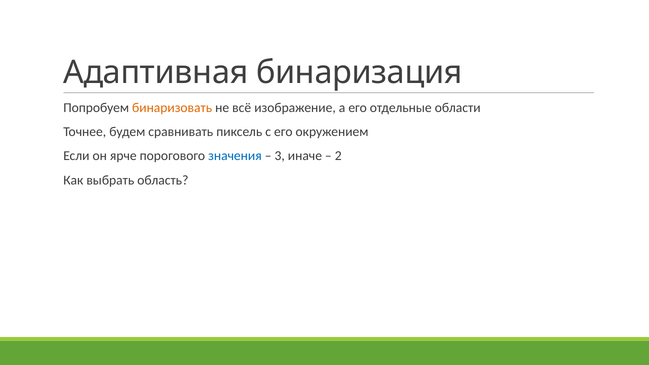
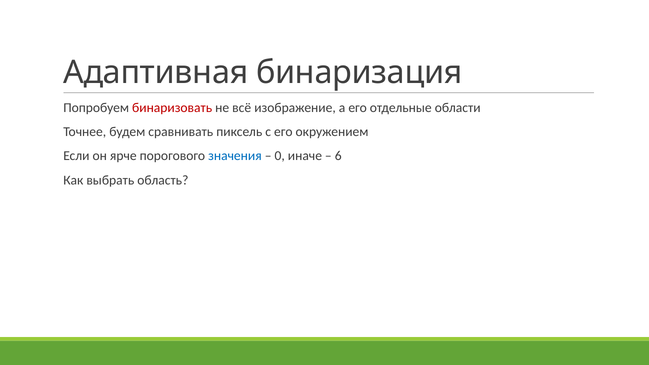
бинаризовать colour: orange -> red
3: 3 -> 0
2: 2 -> 6
